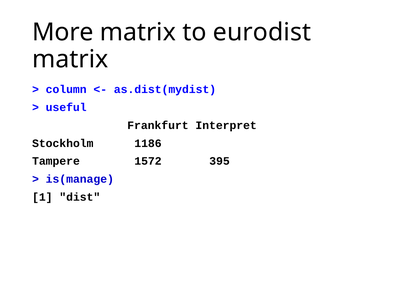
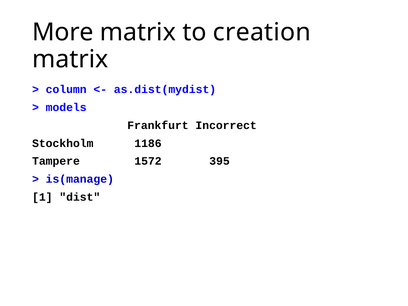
eurodist: eurodist -> creation
useful: useful -> models
Interpret: Interpret -> Incorrect
